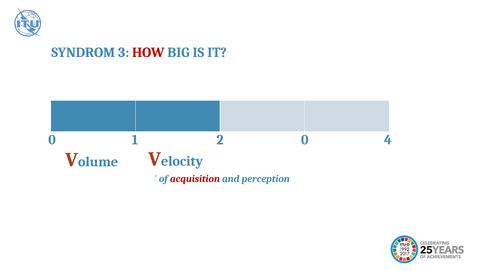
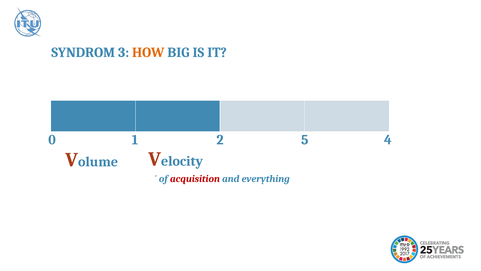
HOW colour: red -> orange
2 0: 0 -> 5
perception: perception -> everything
